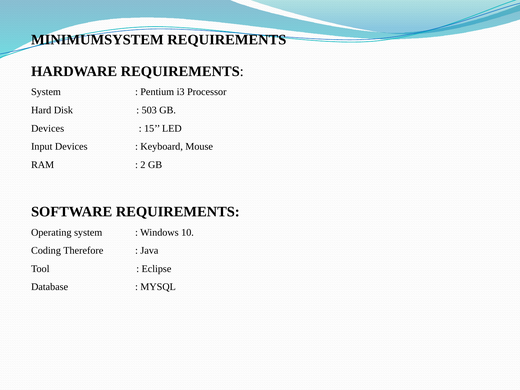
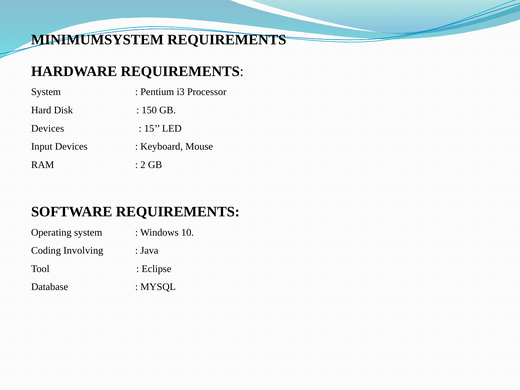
503: 503 -> 150
Therefore: Therefore -> Involving
